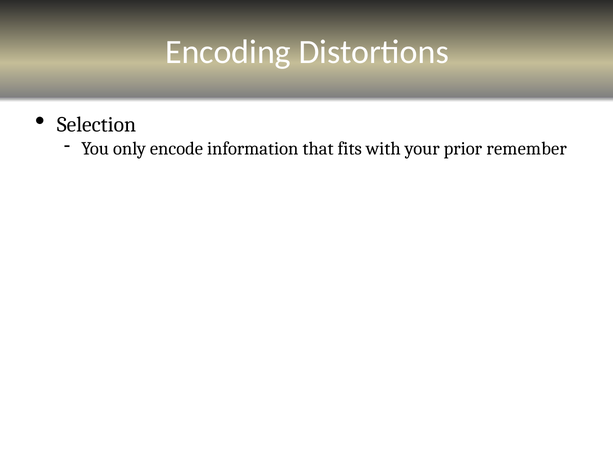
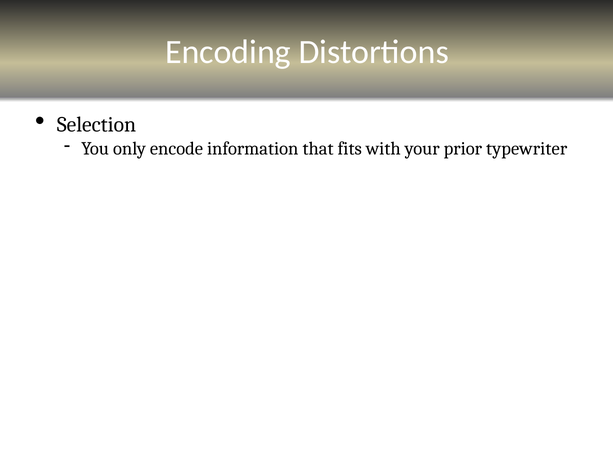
remember: remember -> typewriter
